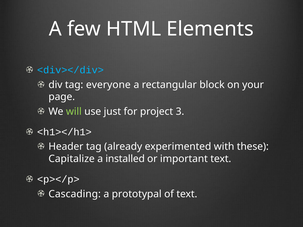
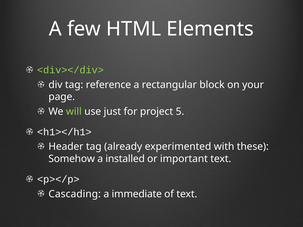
<div></div> colour: light blue -> light green
everyone: everyone -> reference
3: 3 -> 5
Capitalize: Capitalize -> Somehow
prototypal: prototypal -> immediate
